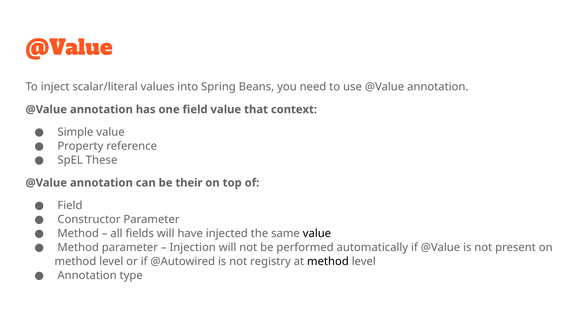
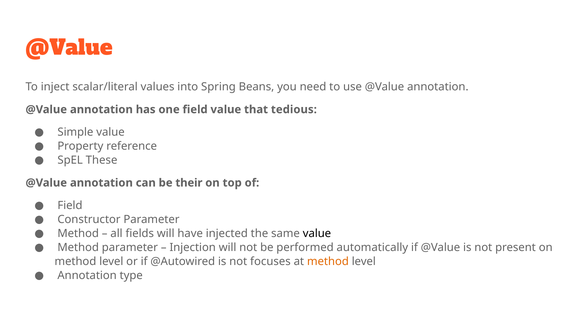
context: context -> tedious
registry: registry -> focuses
method at (328, 262) colour: black -> orange
